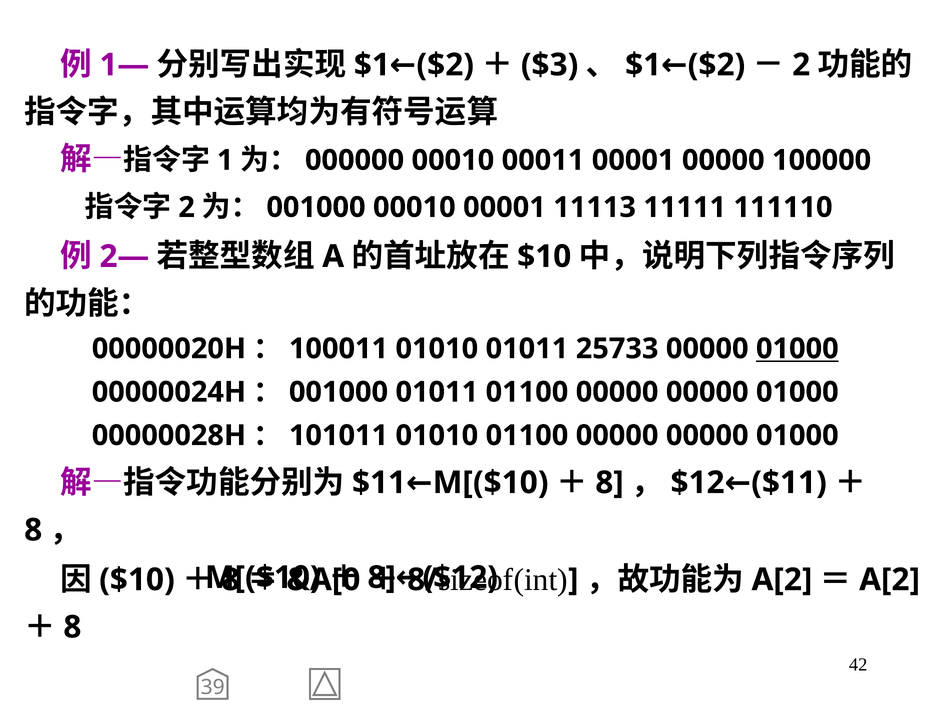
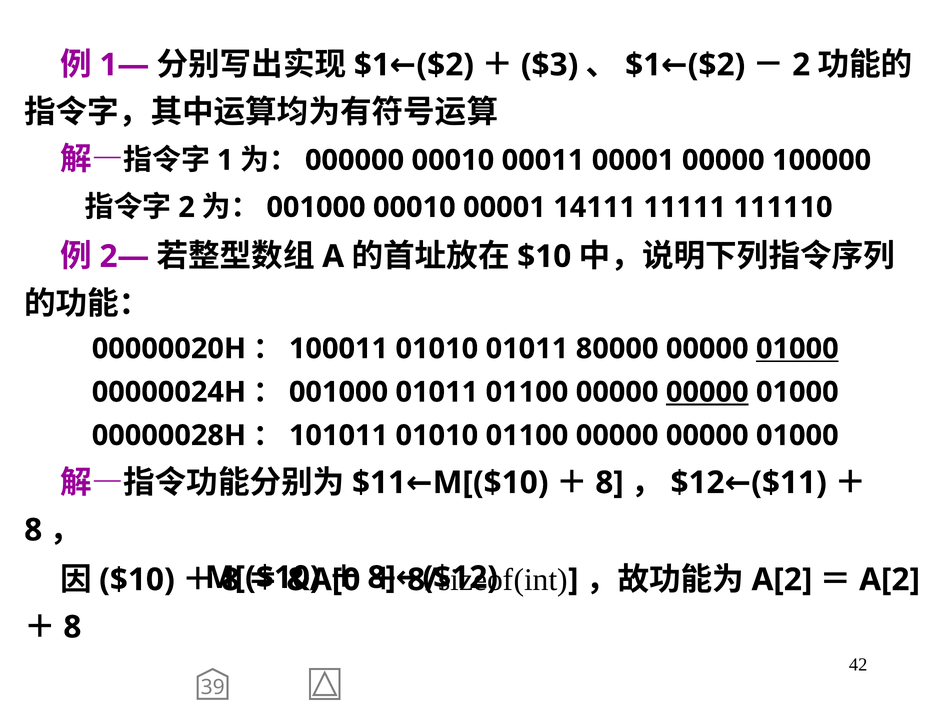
11113: 11113 -> 14111
25733: 25733 -> 80000
00000 at (707, 392) underline: none -> present
